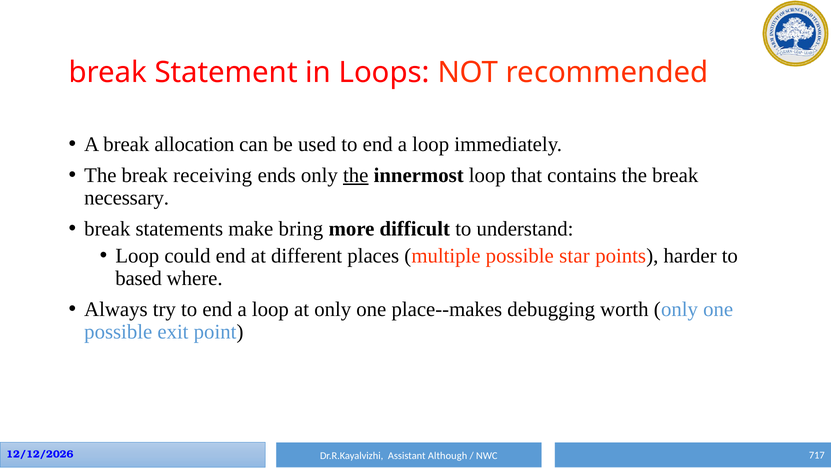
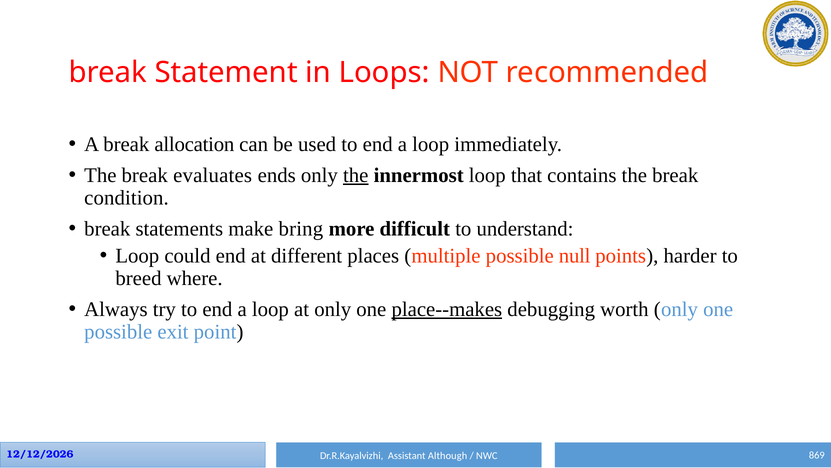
receiving: receiving -> evaluates
necessary: necessary -> condition
star: star -> null
based: based -> breed
place--makes underline: none -> present
717: 717 -> 869
